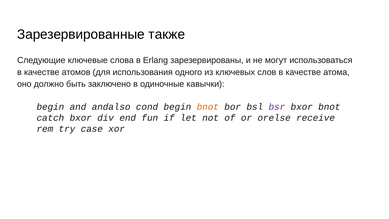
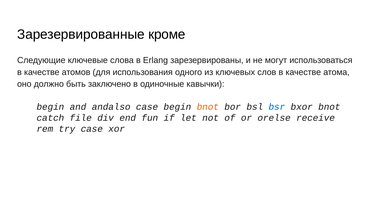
также: также -> кроме
andalso cond: cond -> case
bsr colour: purple -> blue
catch bxor: bxor -> file
